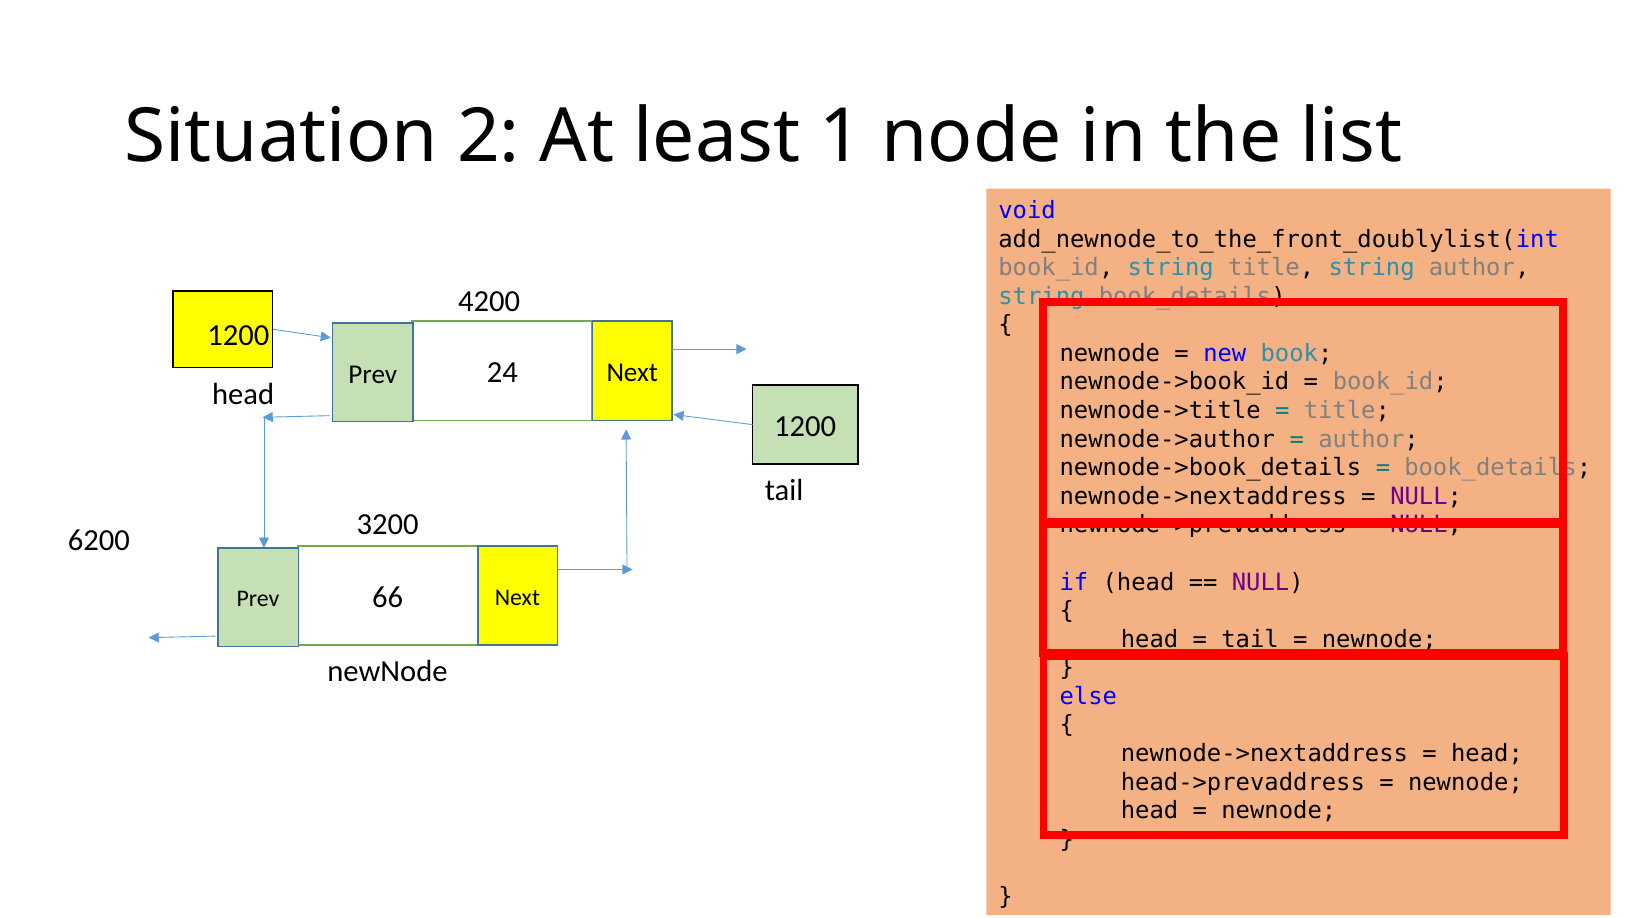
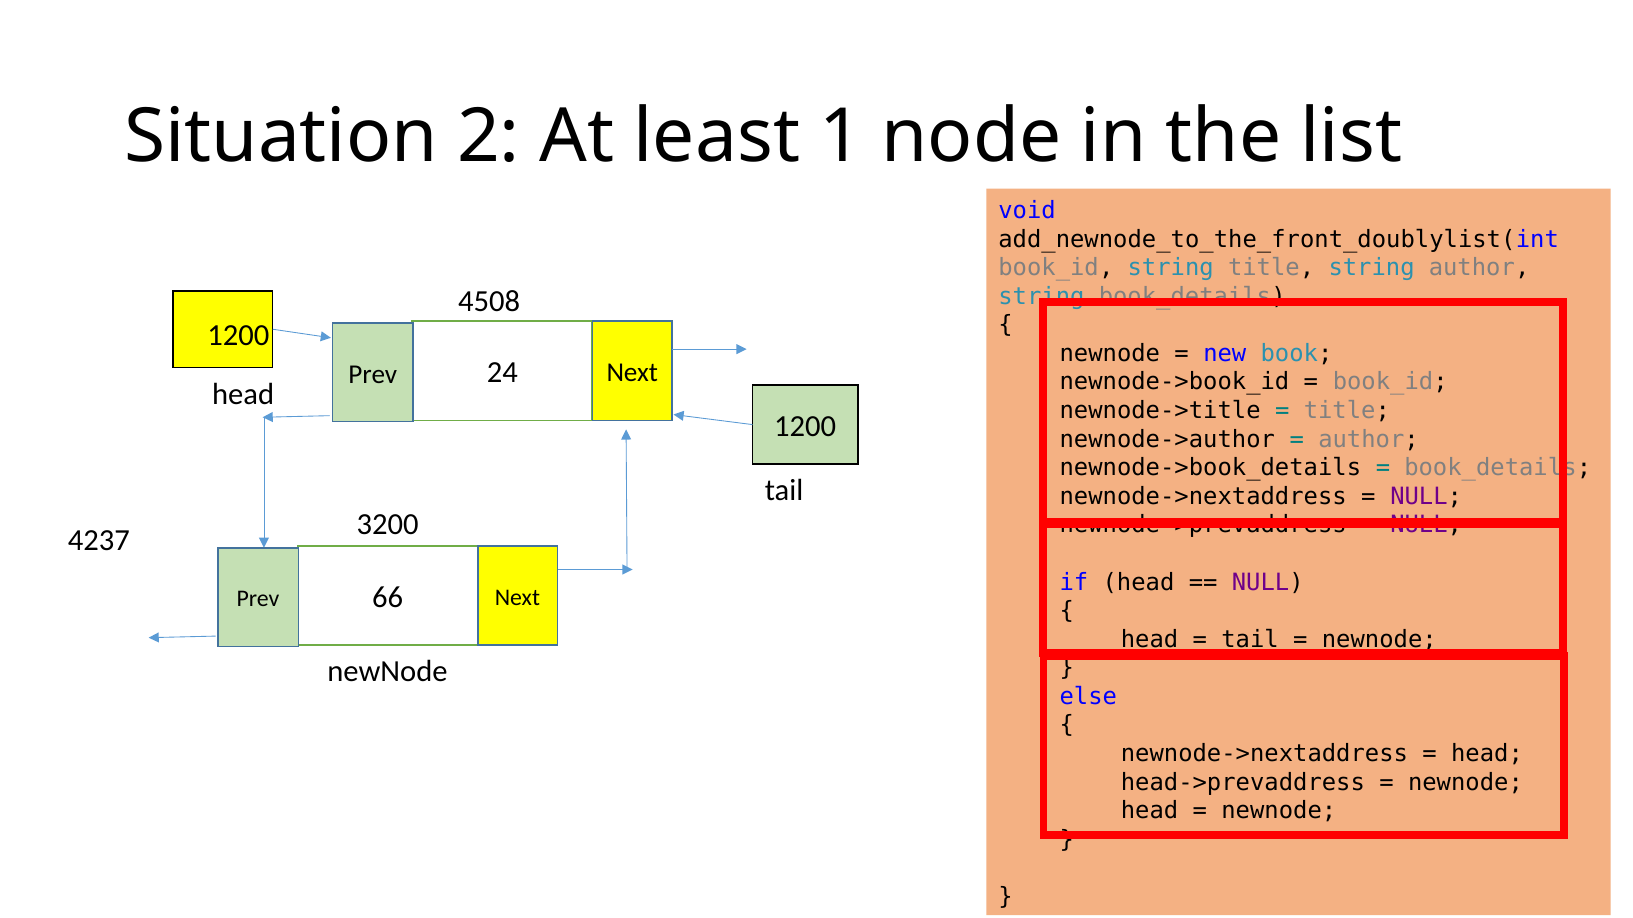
4200: 4200 -> 4508
6200: 6200 -> 4237
